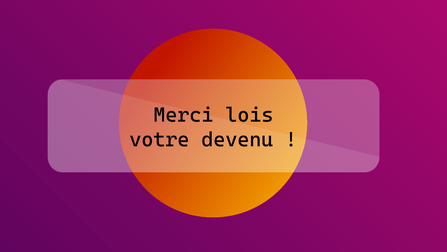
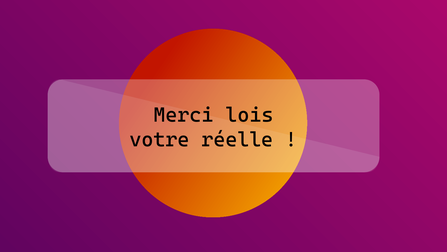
devenu: devenu -> réelle
